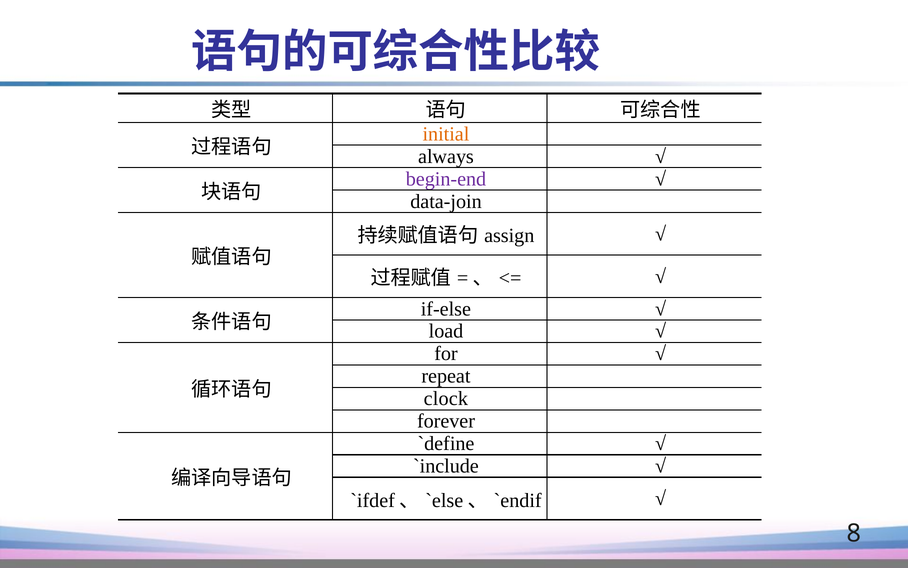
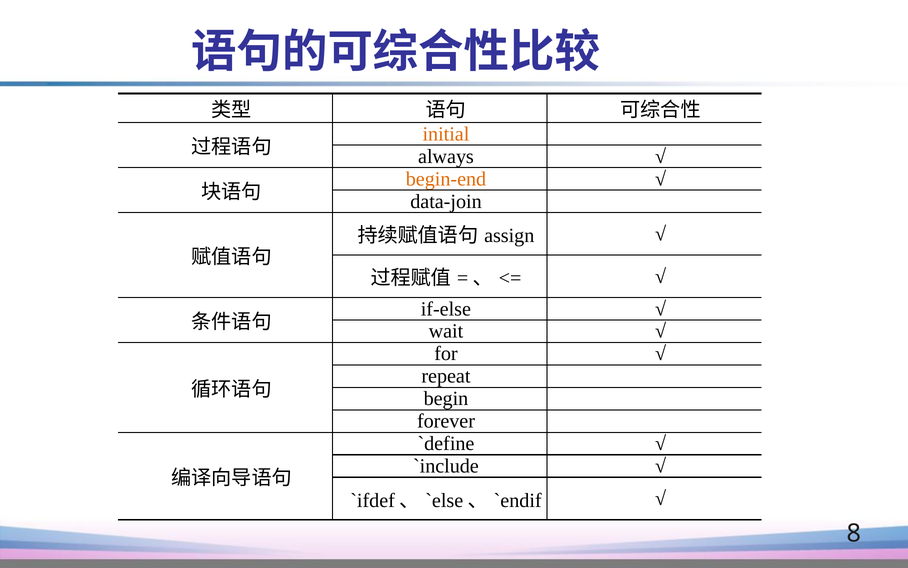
begin-end colour: purple -> orange
load: load -> wait
clock: clock -> begin
